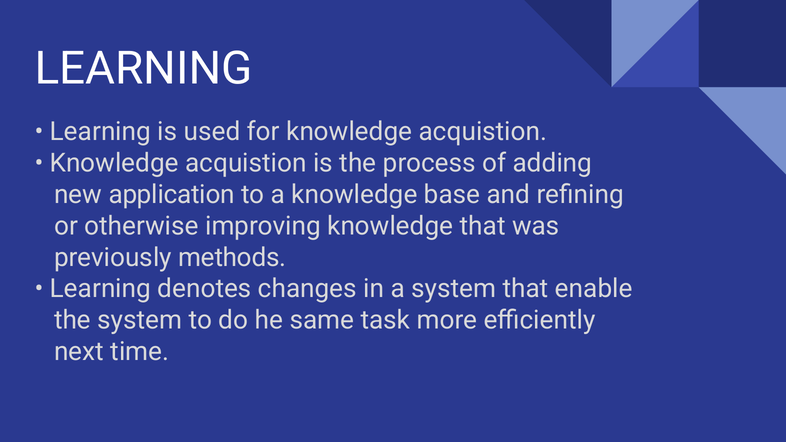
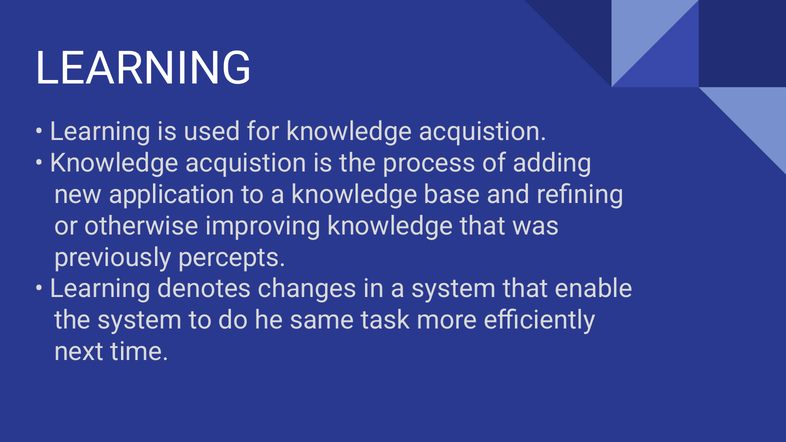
methods: methods -> percepts
